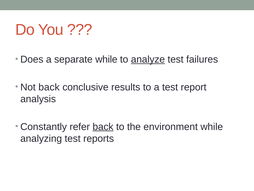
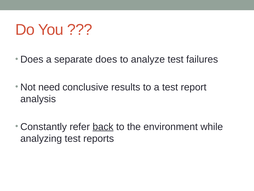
separate while: while -> does
analyze underline: present -> none
Not back: back -> need
